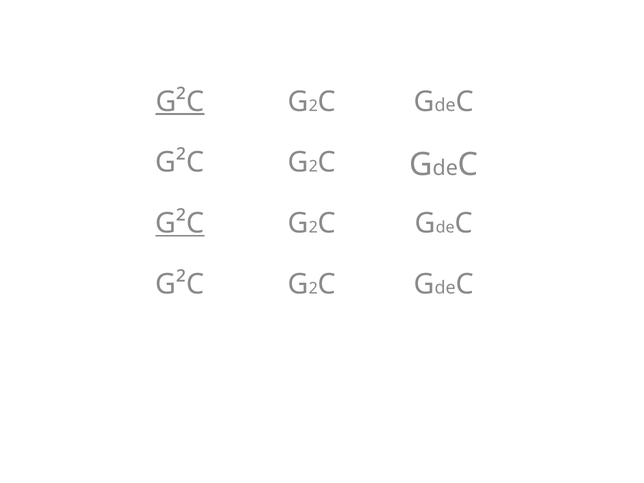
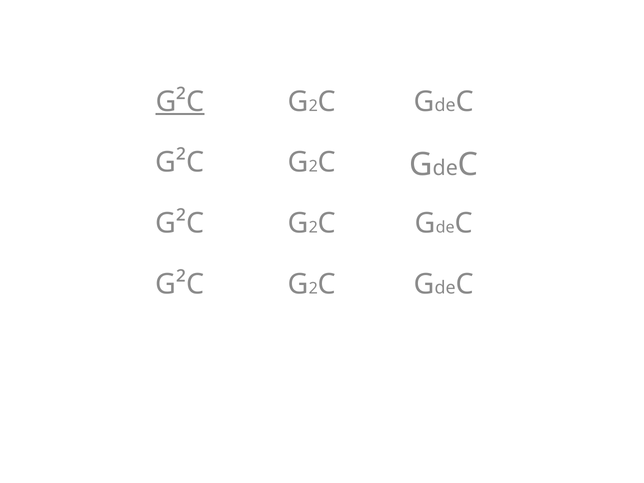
G²C at (180, 223) underline: present -> none
